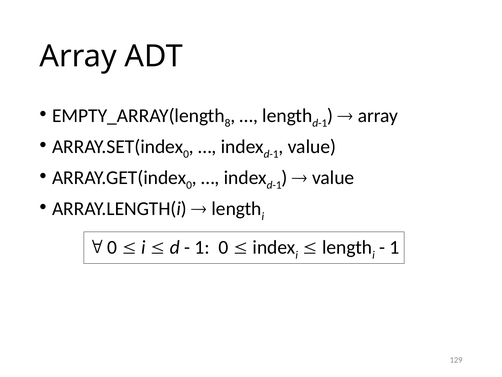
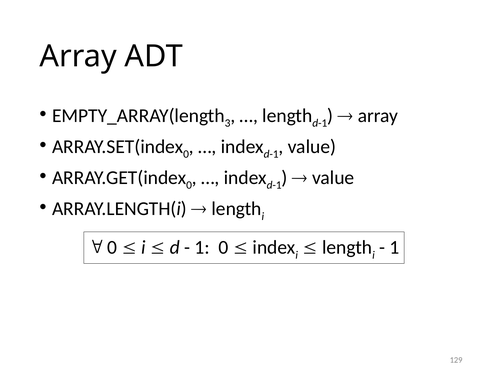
8: 8 -> 3
